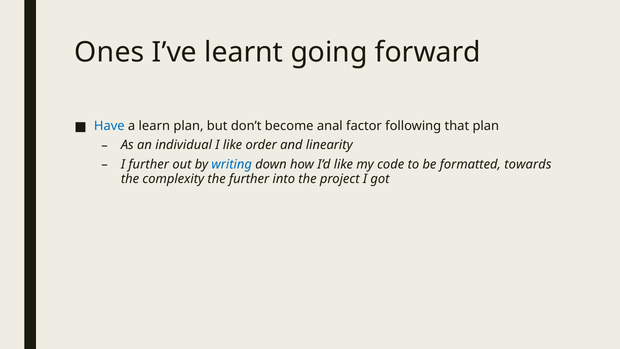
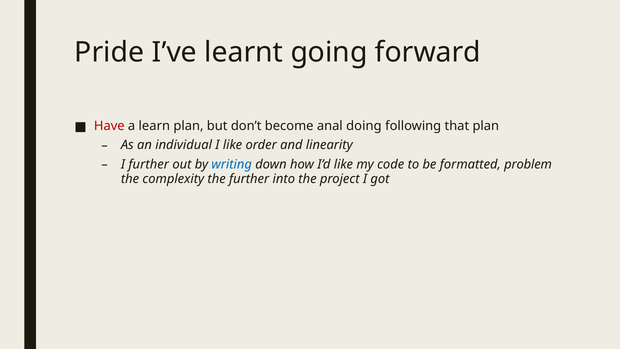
Ones: Ones -> Pride
Have colour: blue -> red
factor: factor -> doing
towards: towards -> problem
